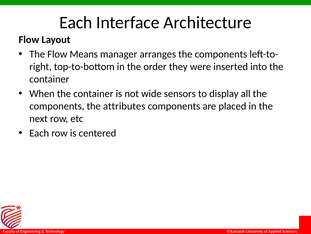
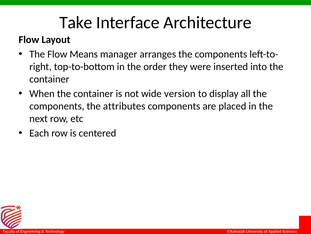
Each at (76, 23): Each -> Take
sensors: sensors -> version
